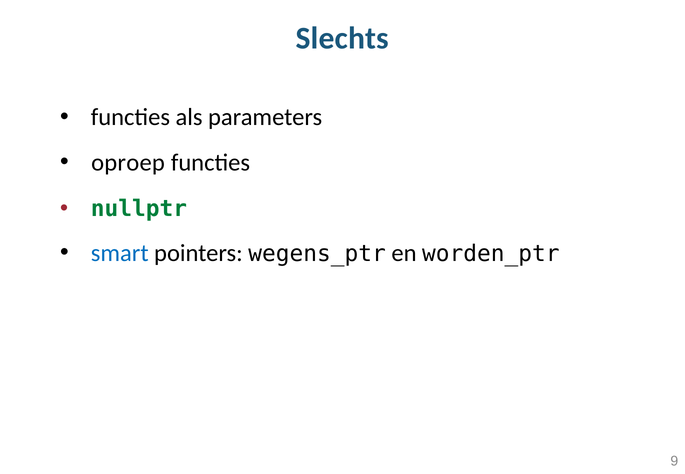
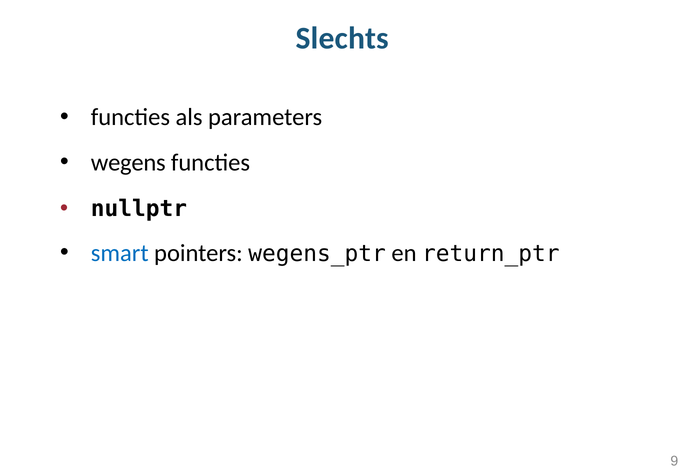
oproep: oproep -> wegens
nullptr colour: green -> black
worden_ptr: worden_ptr -> return_ptr
